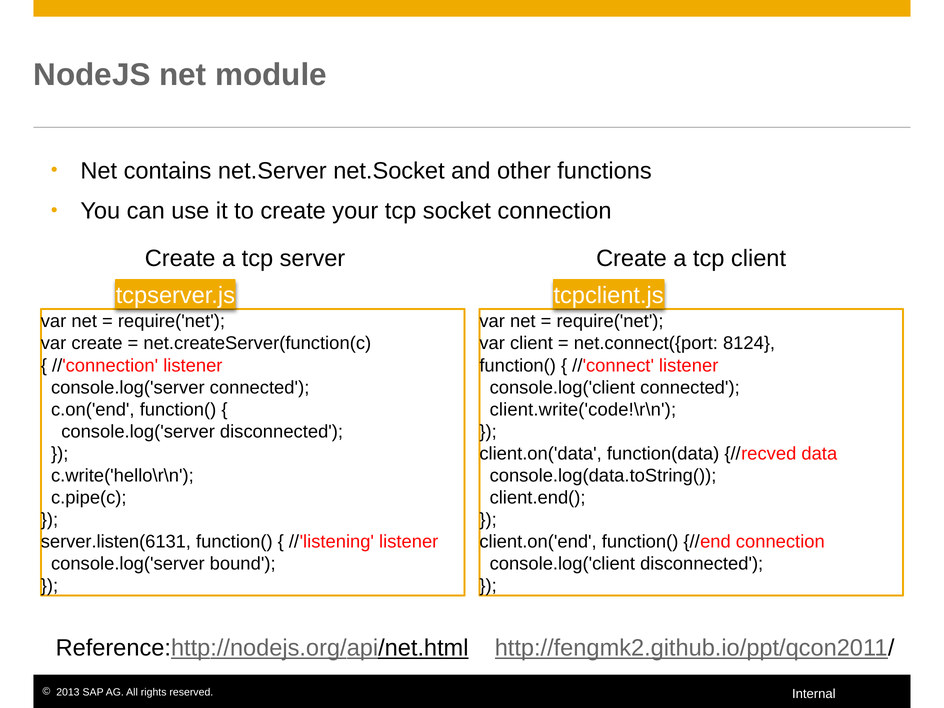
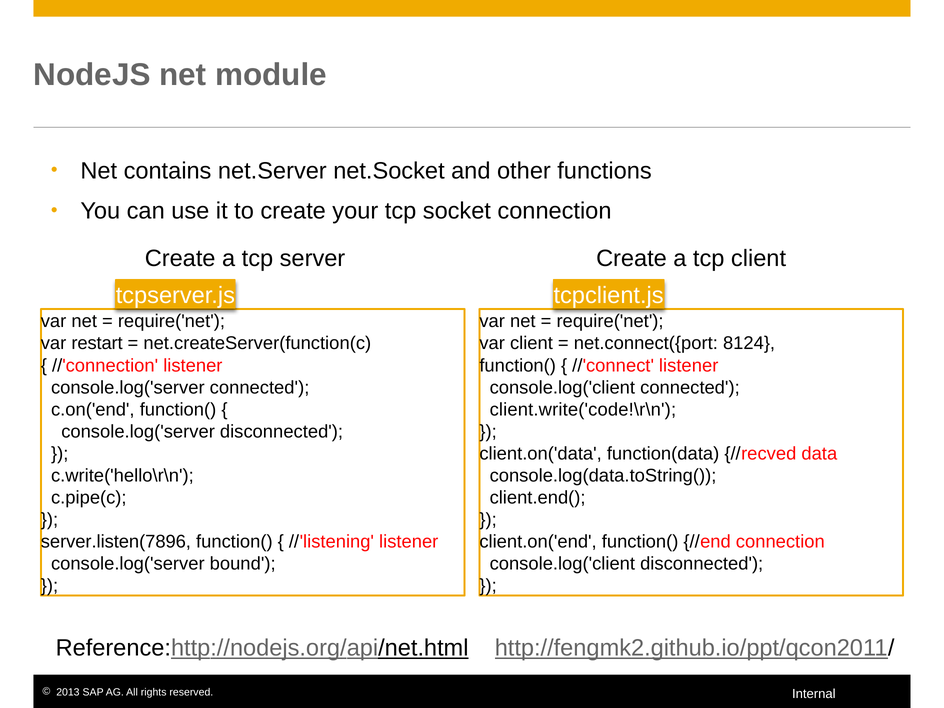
var create: create -> restart
server.listen(6131: server.listen(6131 -> server.listen(7896
